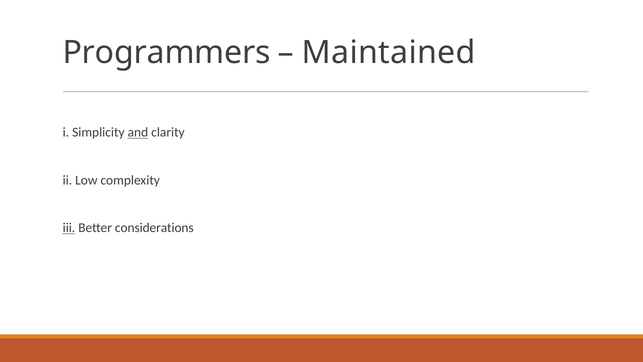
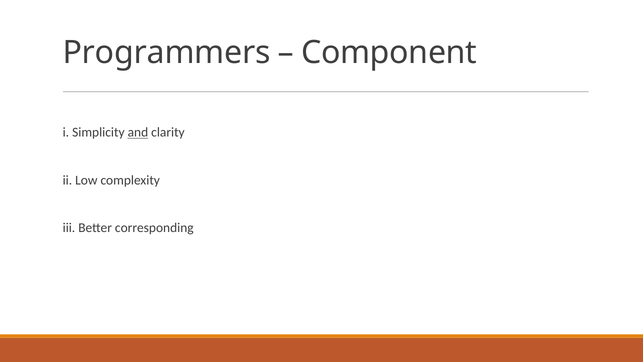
Maintained: Maintained -> Component
iii underline: present -> none
considerations: considerations -> corresponding
